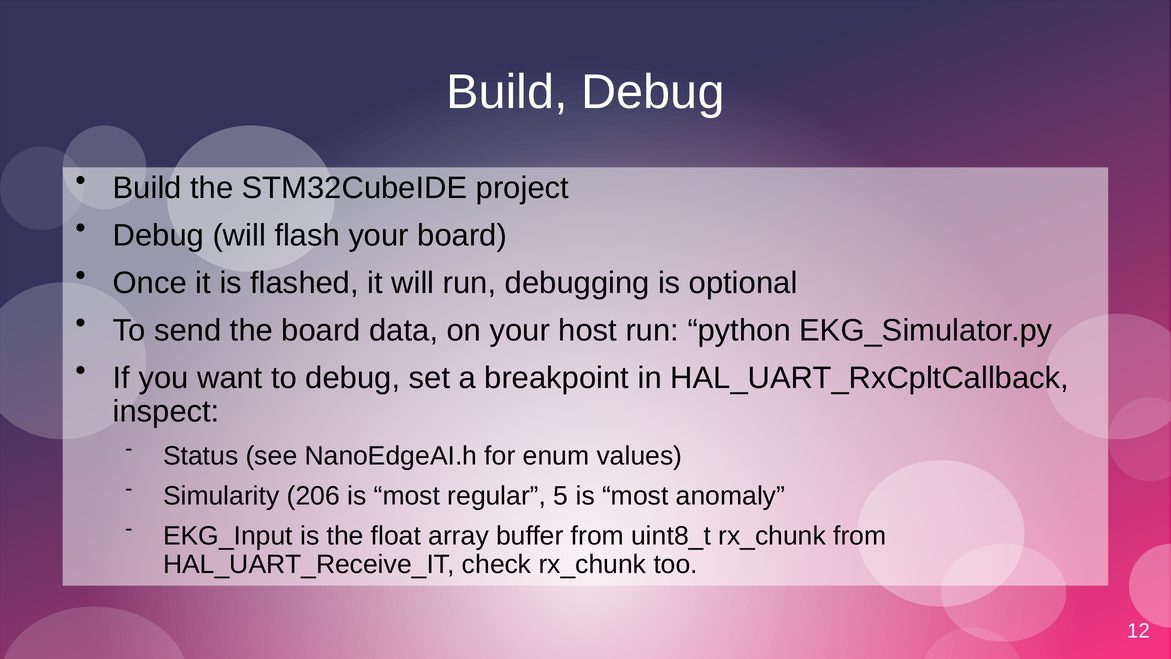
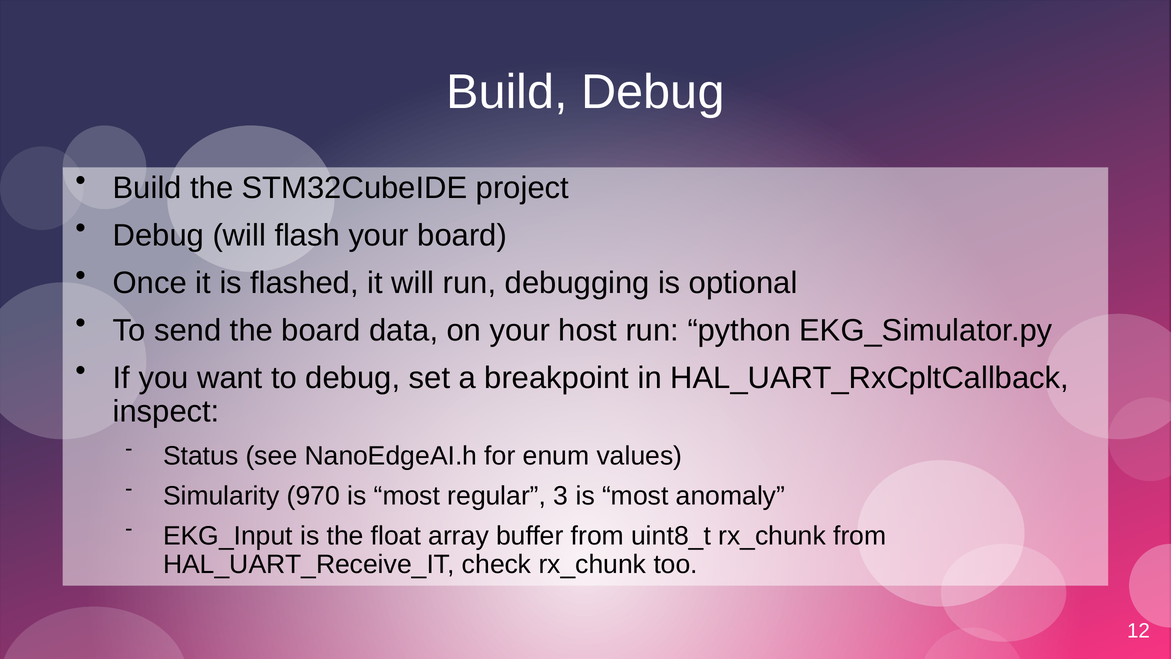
206: 206 -> 970
5: 5 -> 3
